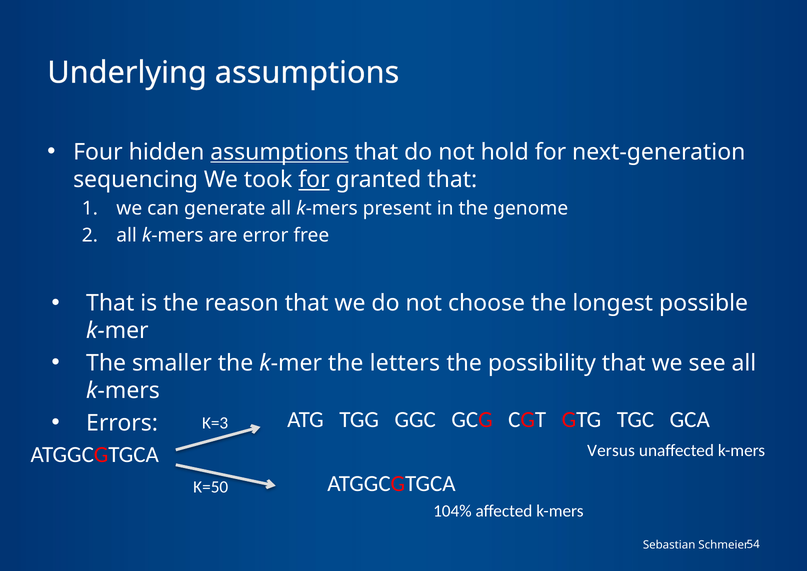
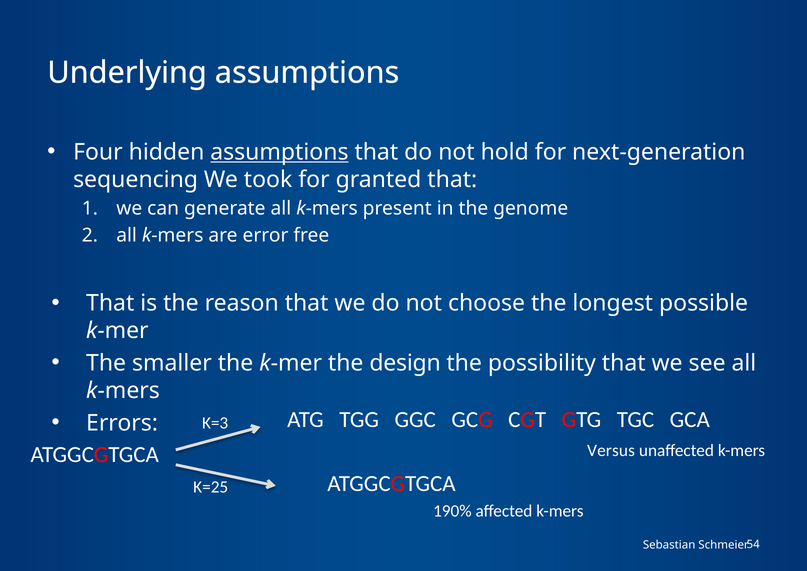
for at (314, 180) underline: present -> none
letters: letters -> design
K=50: K=50 -> K=25
104%: 104% -> 190%
